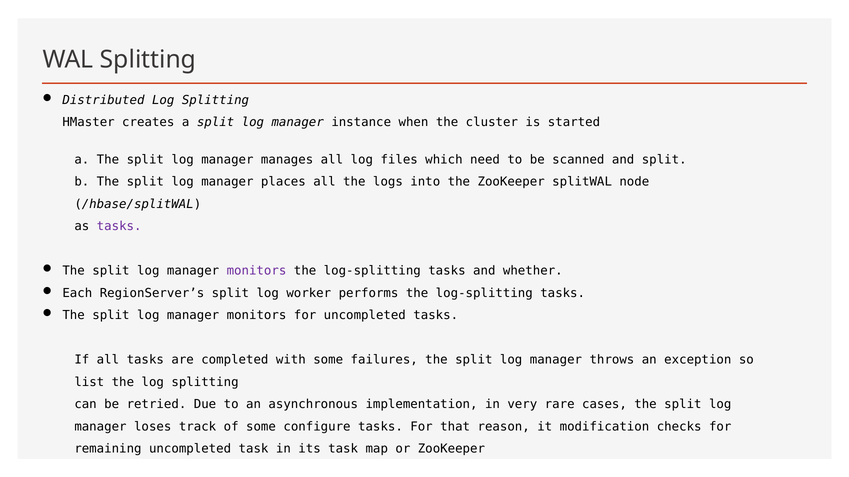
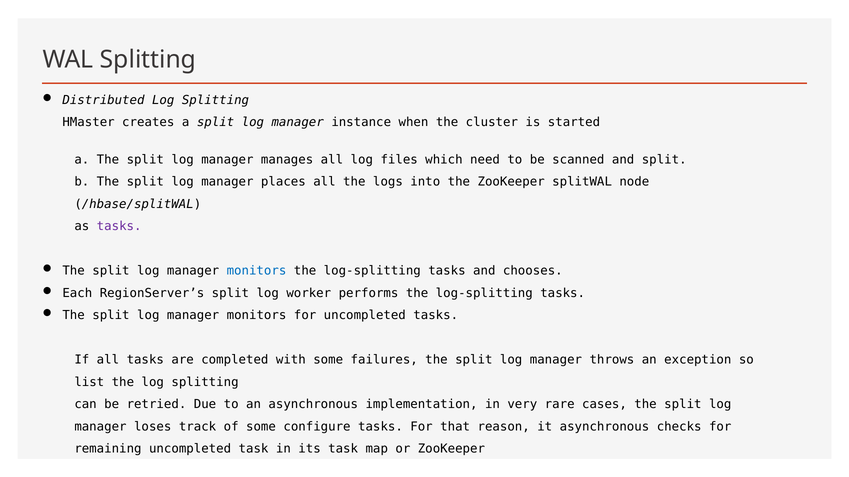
monitors at (256, 271) colour: purple -> blue
whether: whether -> chooses
it modification: modification -> asynchronous
